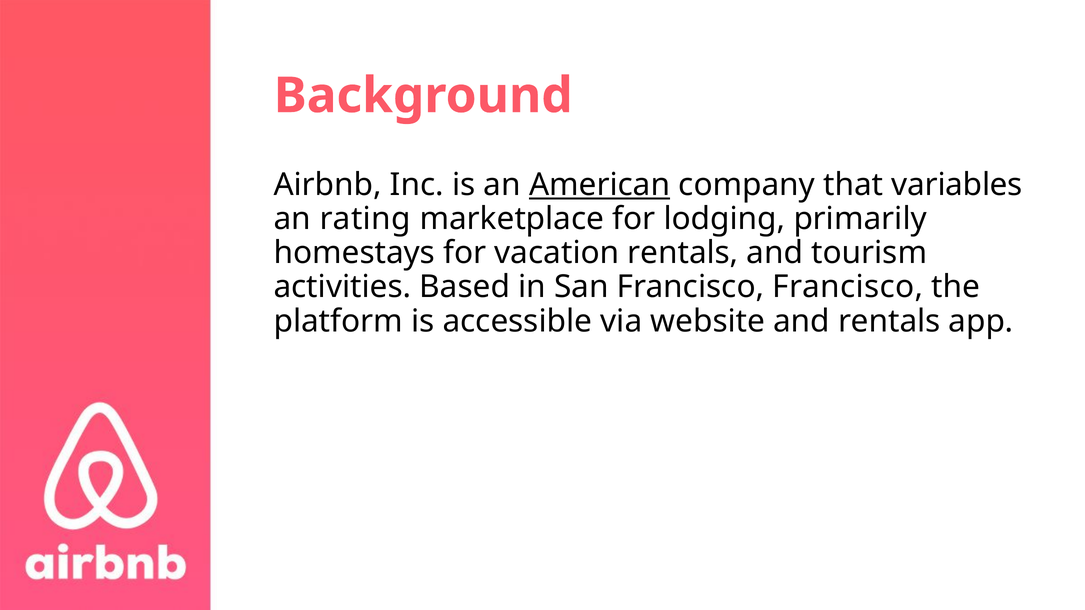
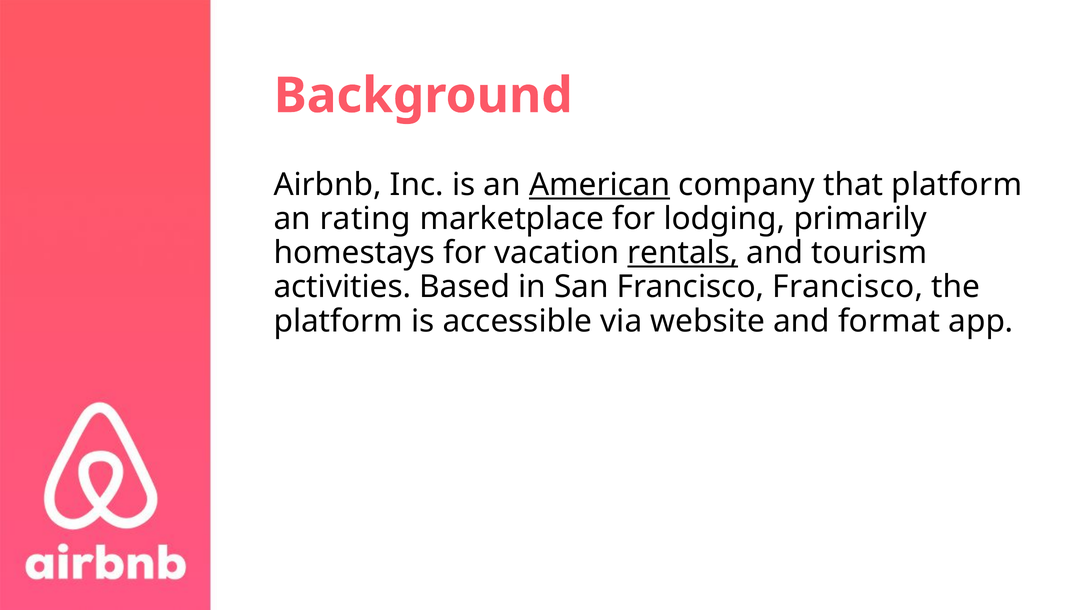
that variables: variables -> platform
rentals at (683, 253) underline: none -> present
and rentals: rentals -> format
